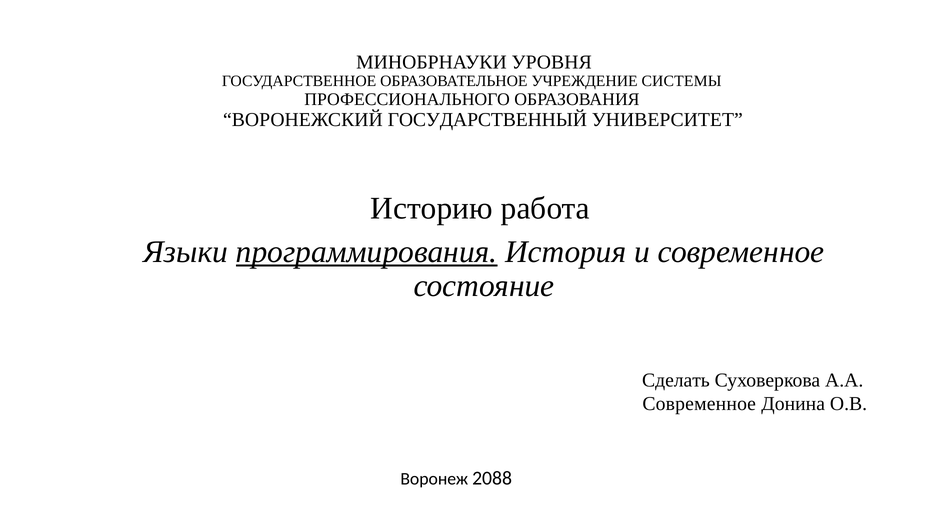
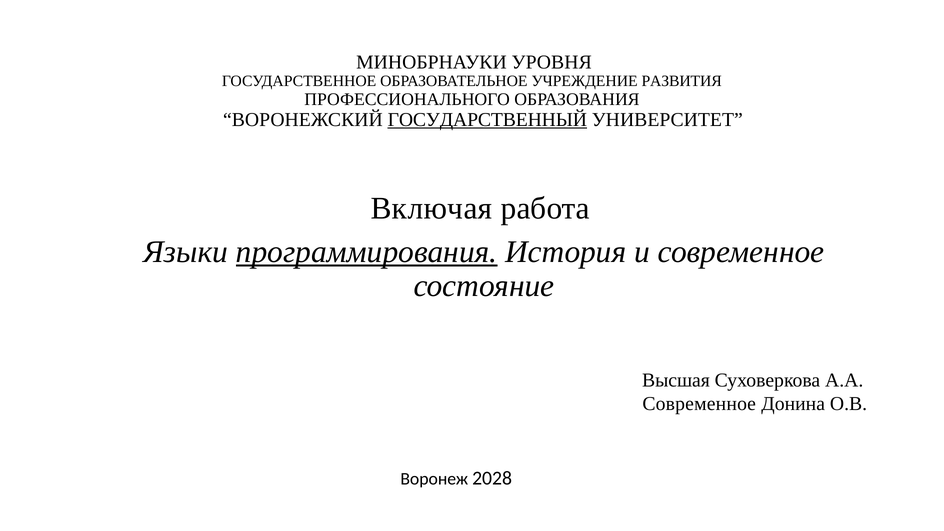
СИСТЕМЫ: СИСТЕМЫ -> РАЗВИТИЯ
ГОСУДАРСТВЕННЫЙ underline: none -> present
Историю: Историю -> Включая
Сделать: Сделать -> Высшая
2088: 2088 -> 2028
